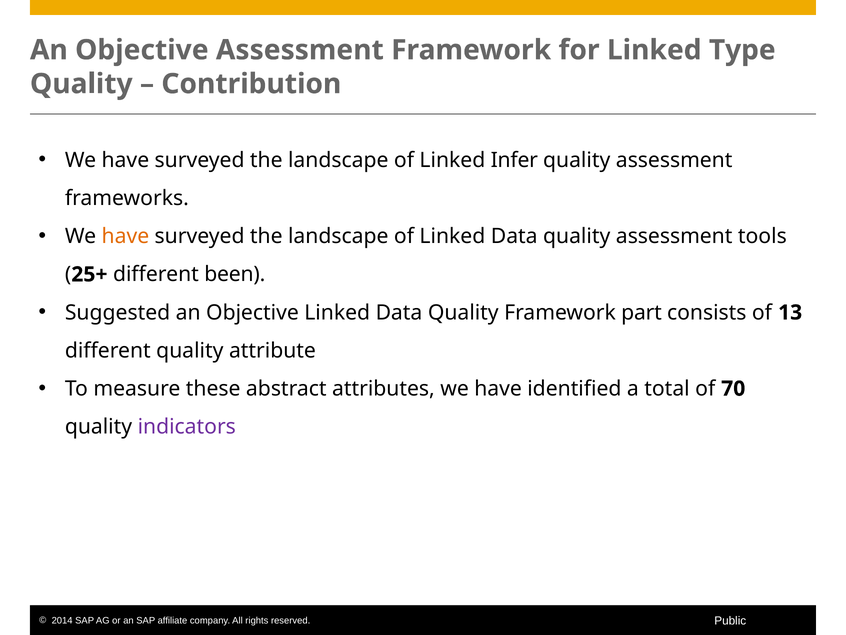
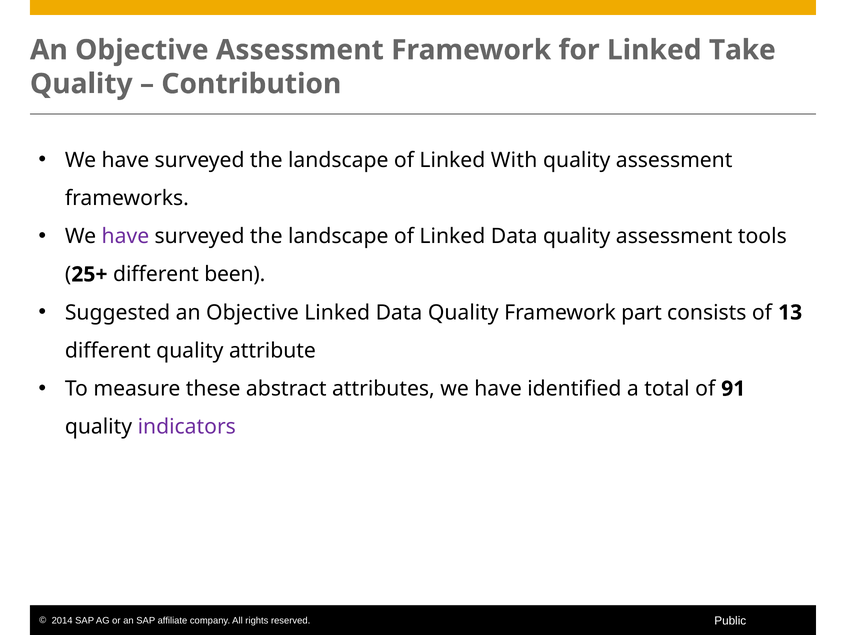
Type: Type -> Take
Infer: Infer -> With
have at (125, 236) colour: orange -> purple
70: 70 -> 91
